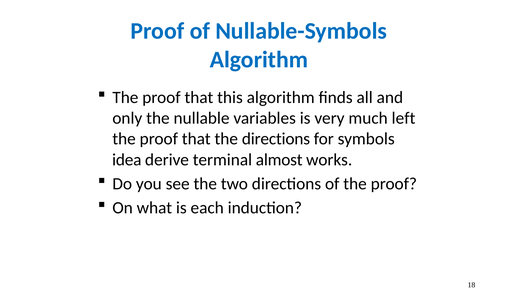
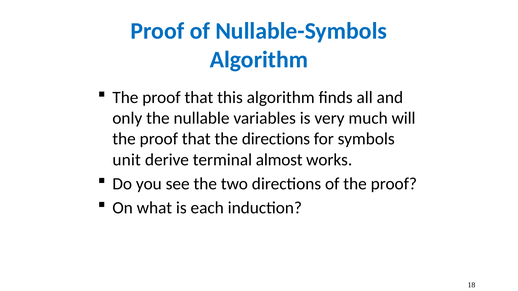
left: left -> will
idea: idea -> unit
